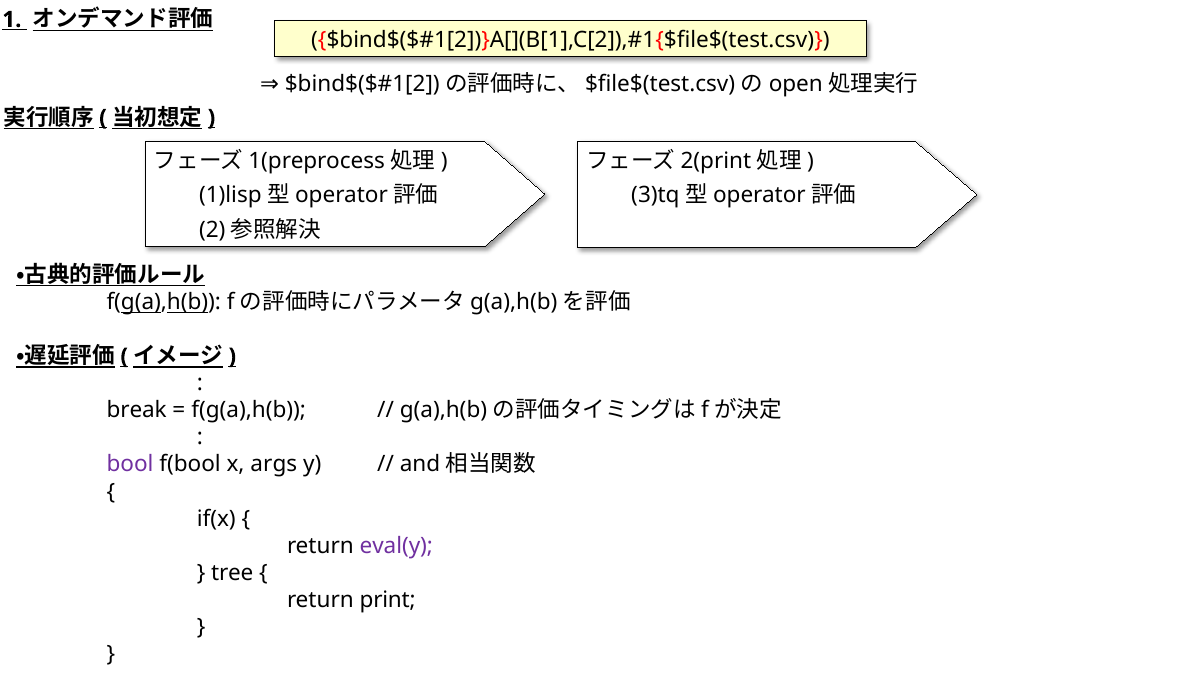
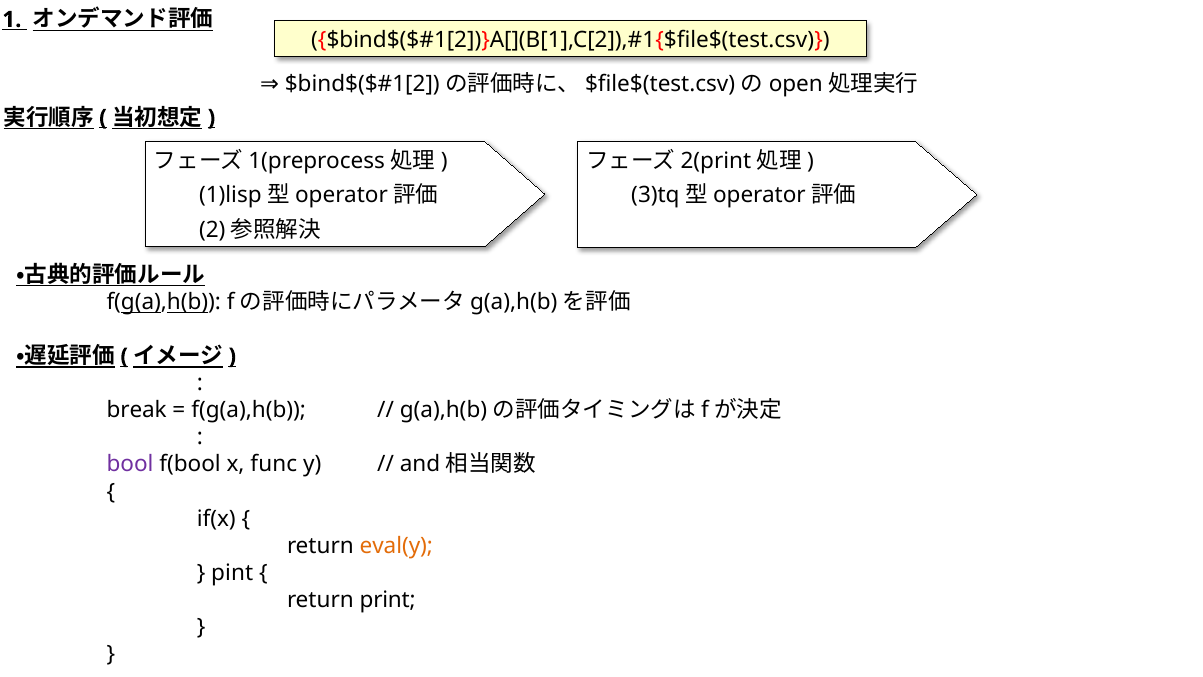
args: args -> func
eval(y colour: purple -> orange
tree: tree -> pint
